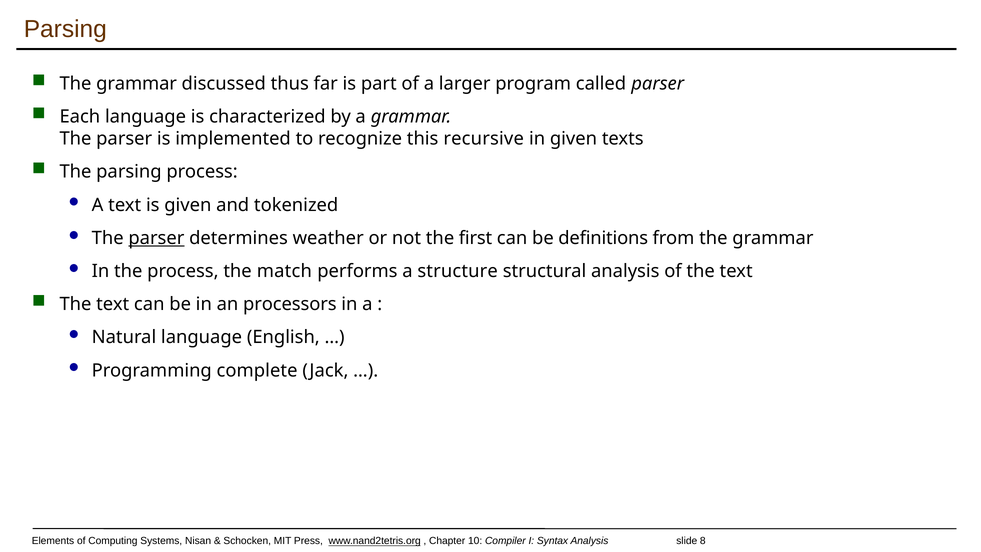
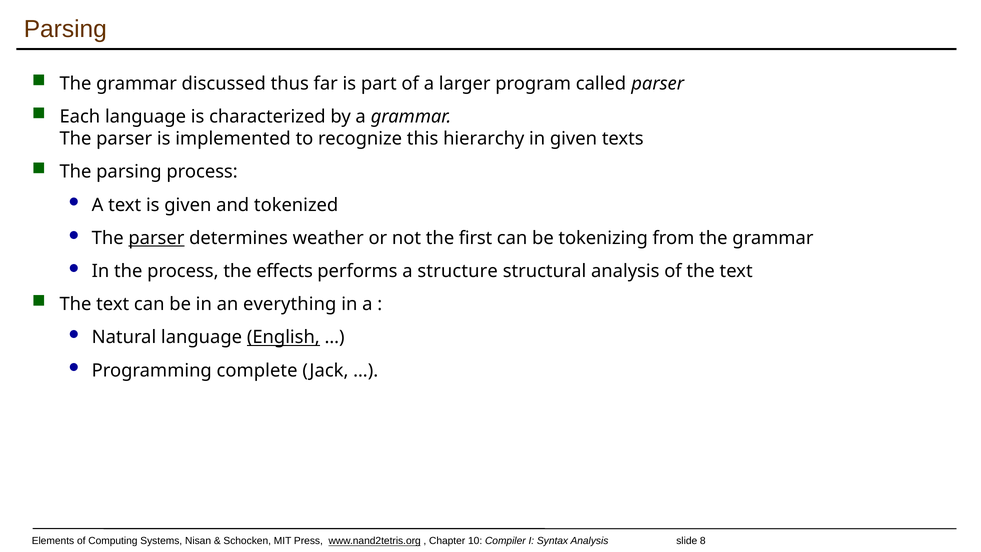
recursive: recursive -> hierarchy
definitions: definitions -> tokenizing
match: match -> effects
processors: processors -> everything
English underline: none -> present
